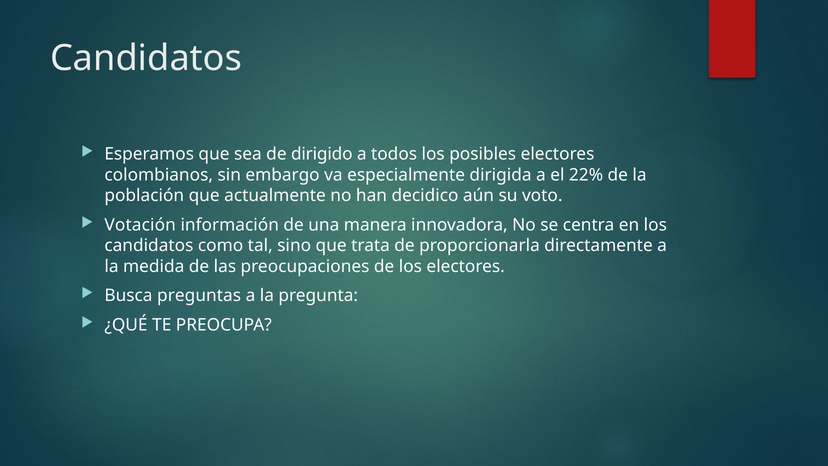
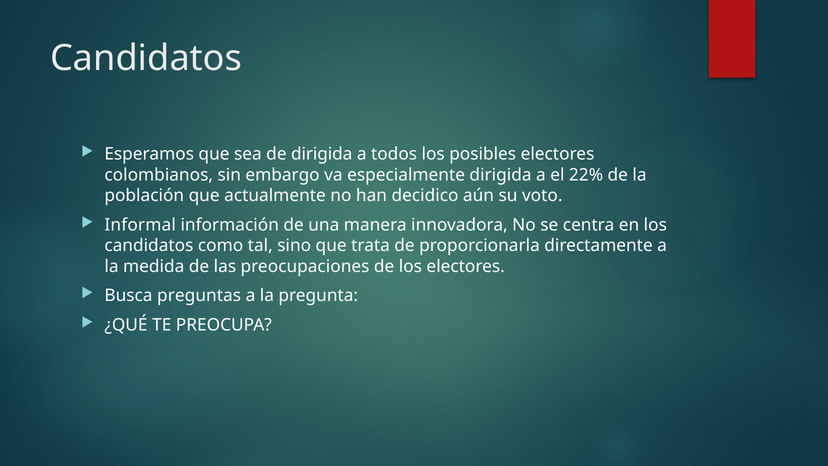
de dirigido: dirigido -> dirigida
Votación: Votación -> Informal
